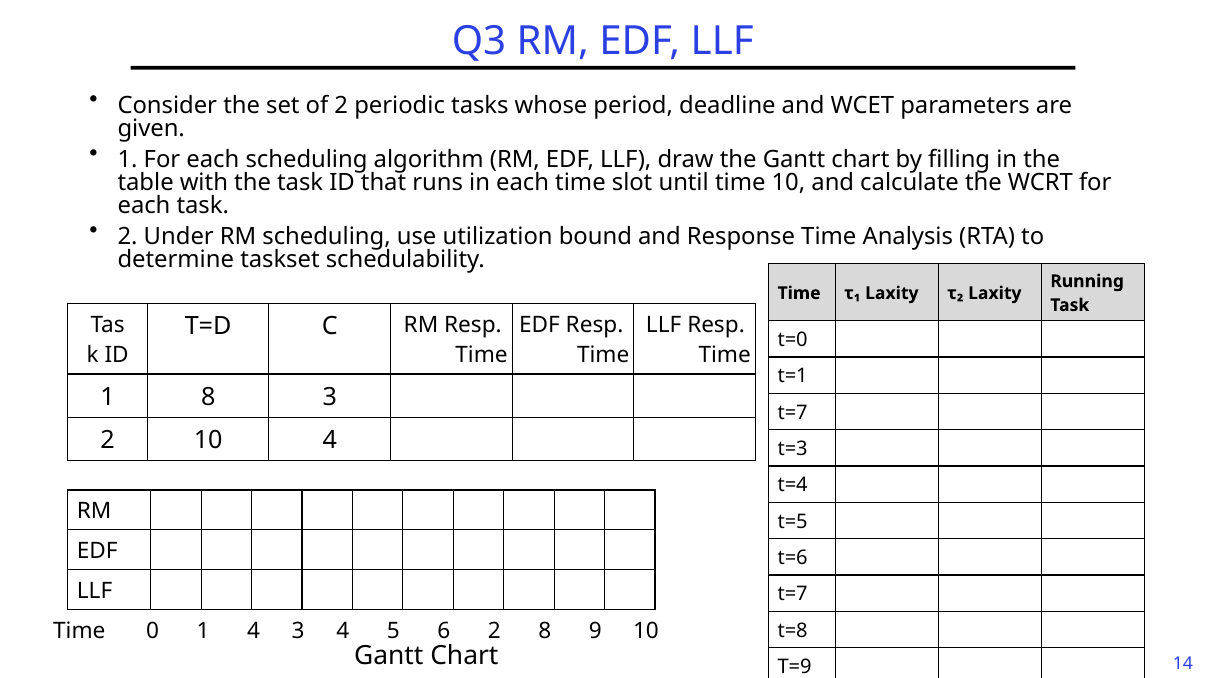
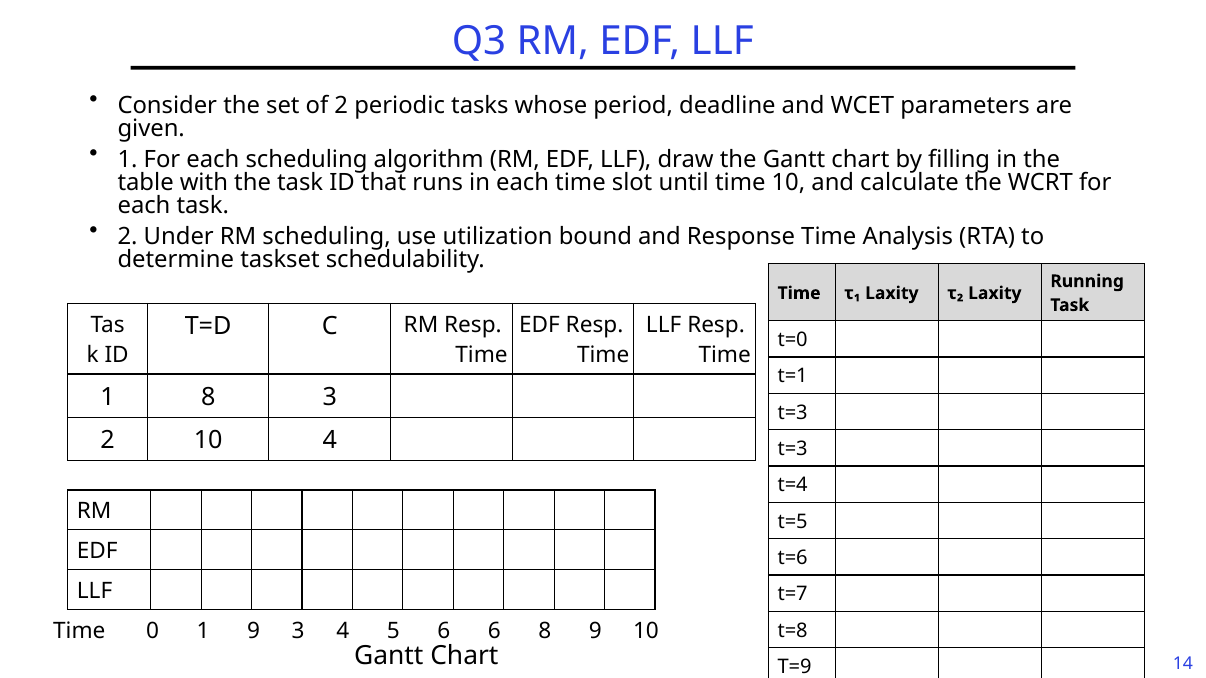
t=7 at (793, 413): t=7 -> t=3
1 4: 4 -> 9
6 2: 2 -> 6
